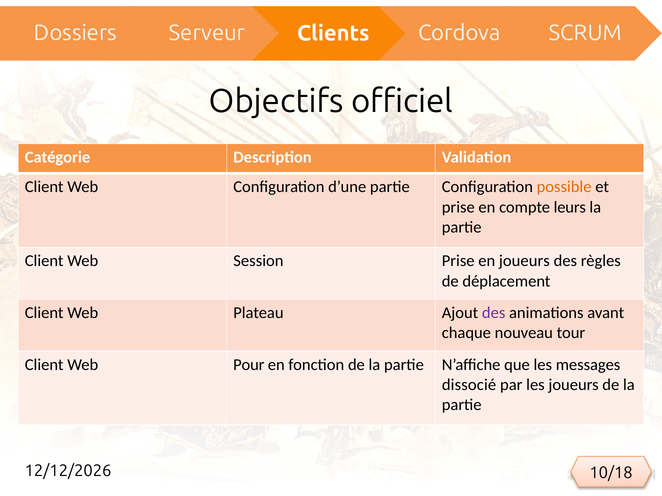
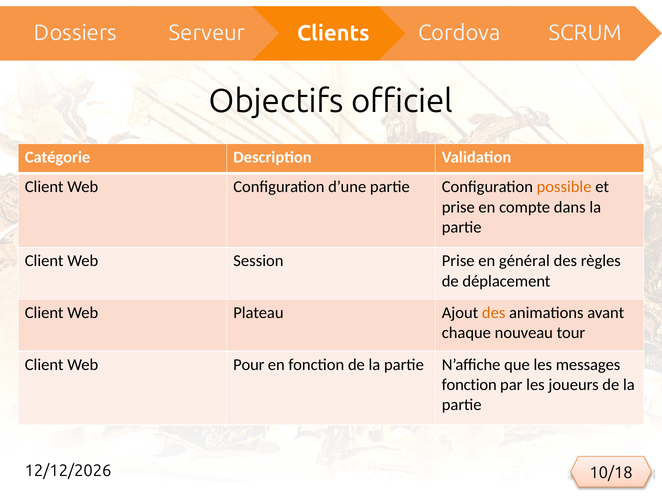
leurs: leurs -> dans
en joueurs: joueurs -> général
des at (494, 313) colour: purple -> orange
dissocié at (469, 385): dissocié -> fonction
